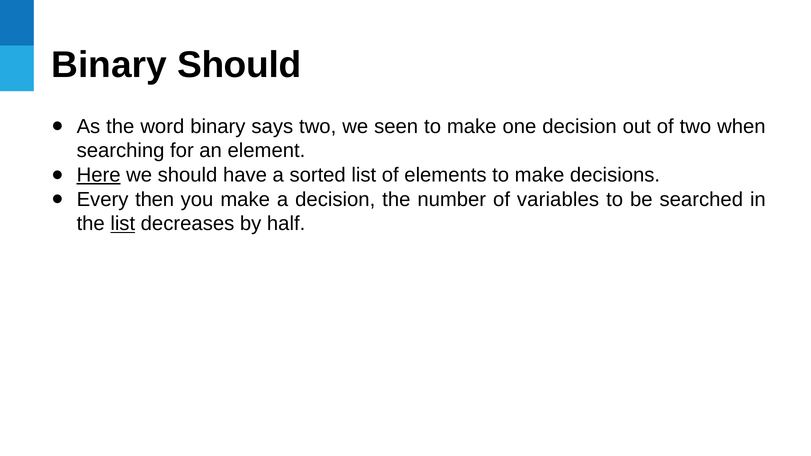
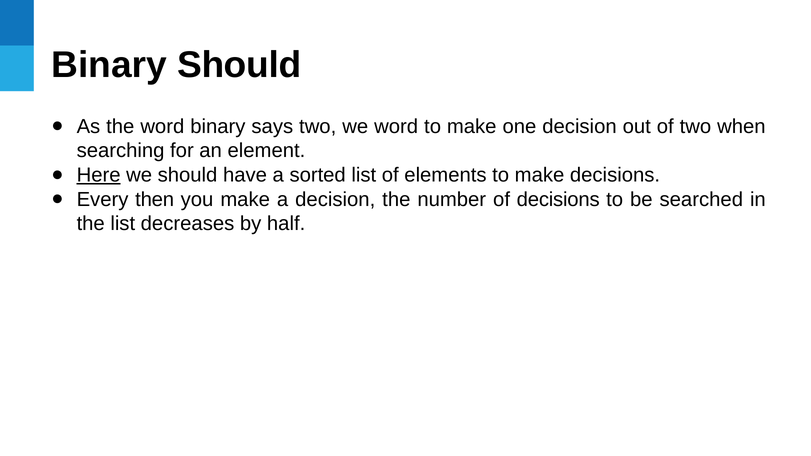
we seen: seen -> word
of variables: variables -> decisions
list at (123, 224) underline: present -> none
